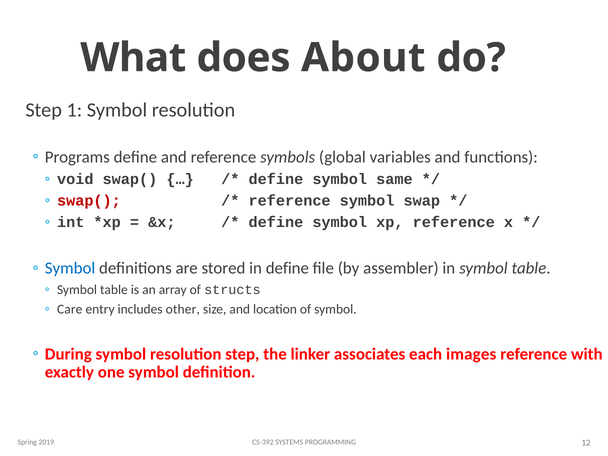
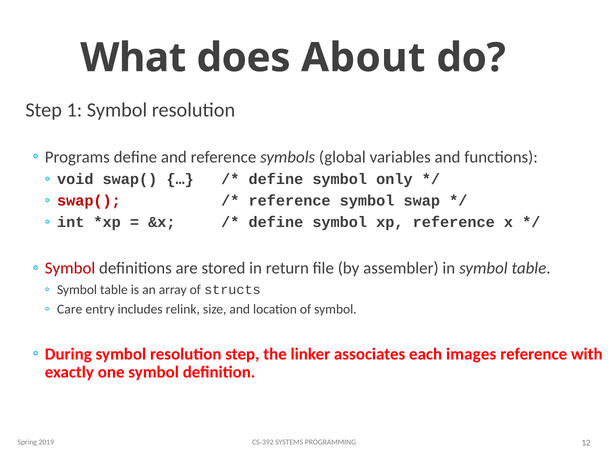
same: same -> only
Symbol at (70, 268) colour: blue -> red
in define: define -> return
other: other -> relink
